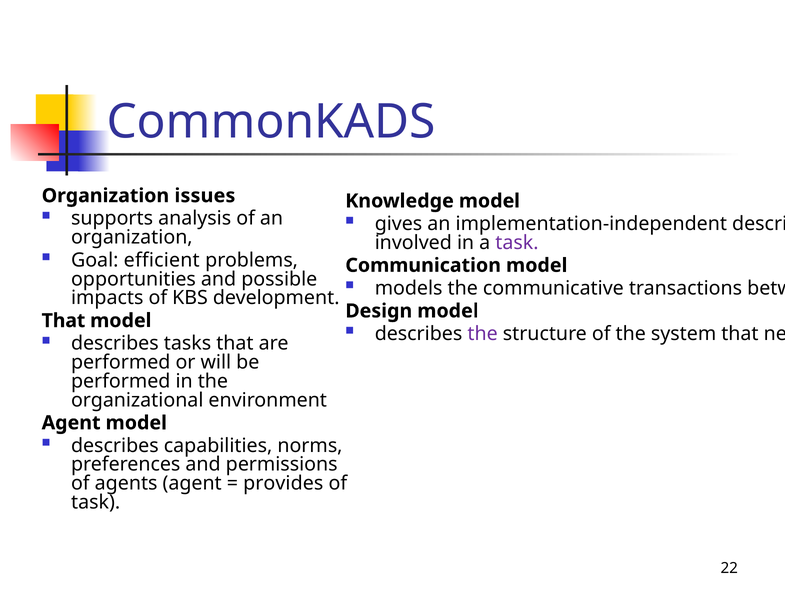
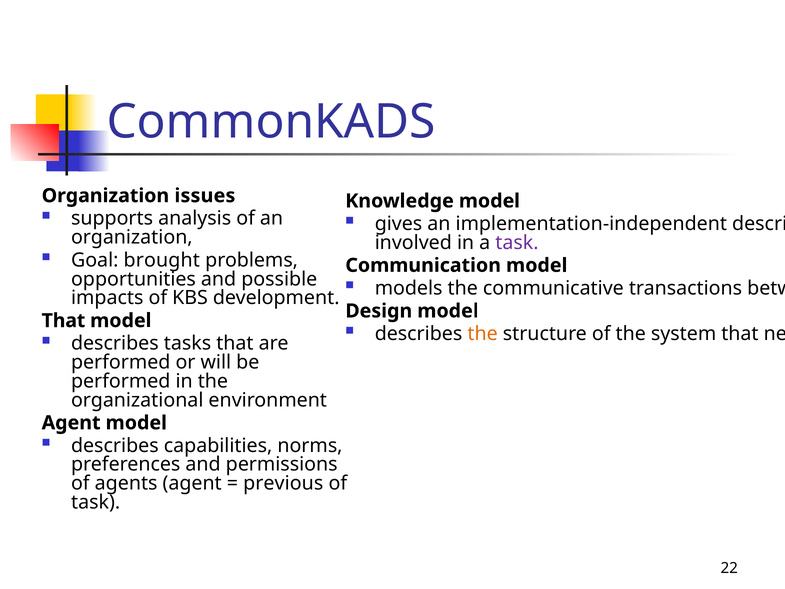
efficient: efficient -> brought
the at (483, 334) colour: purple -> orange
provides: provides -> previous
